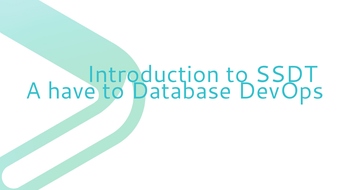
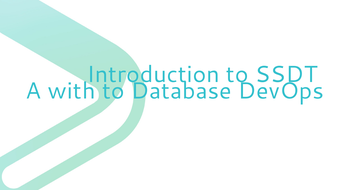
have: have -> with
